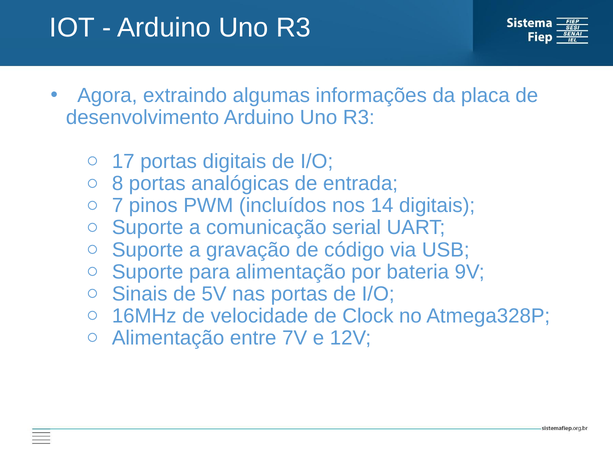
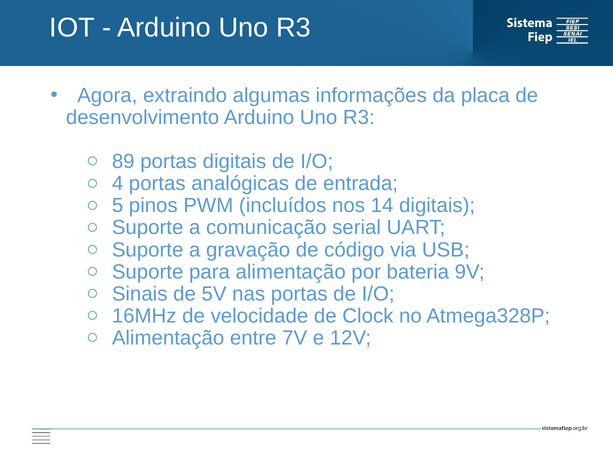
17: 17 -> 89
8: 8 -> 4
7: 7 -> 5
